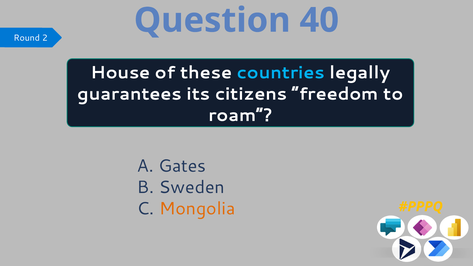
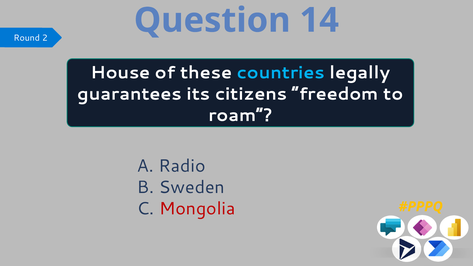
40: 40 -> 14
Gates: Gates -> Radio
Mongolia colour: orange -> red
